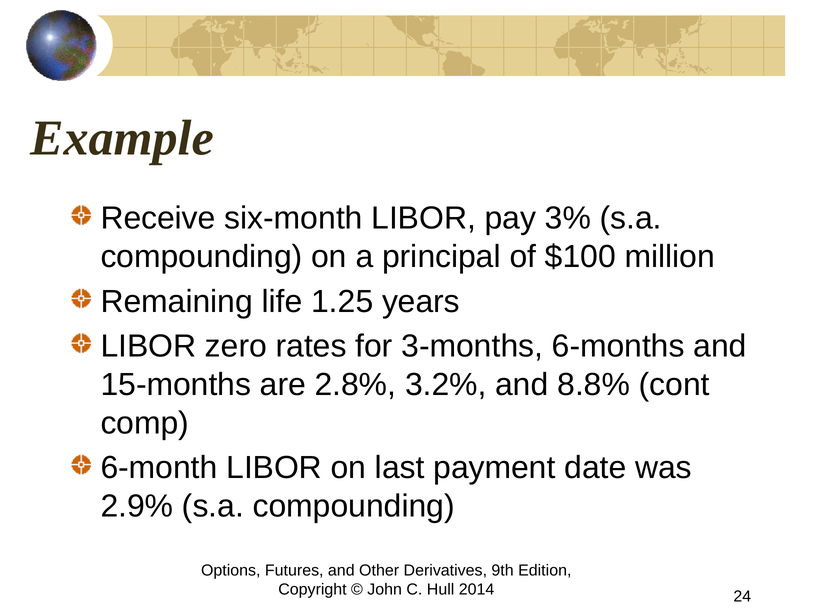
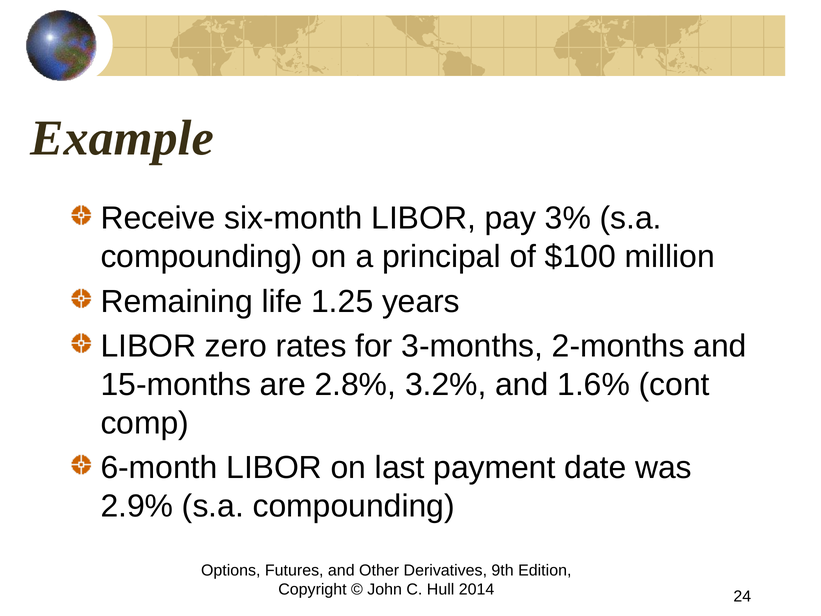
6-months: 6-months -> 2-months
8.8%: 8.8% -> 1.6%
